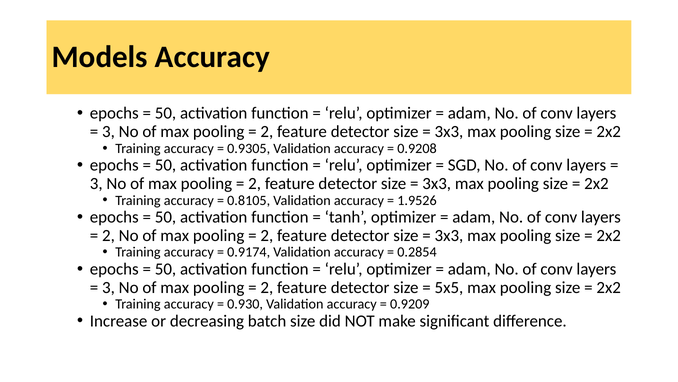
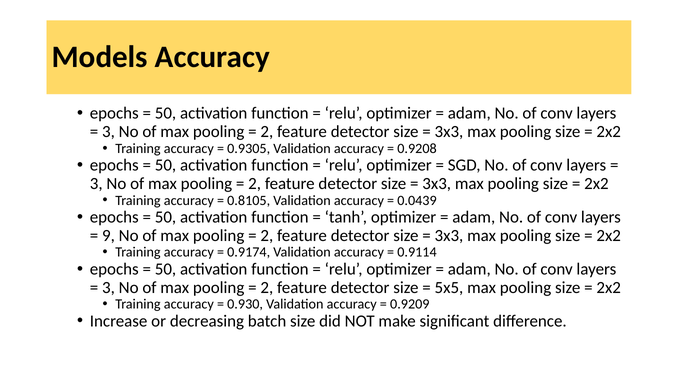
1.9526: 1.9526 -> 0.0439
2 at (108, 235): 2 -> 9
0.2854: 0.2854 -> 0.9114
